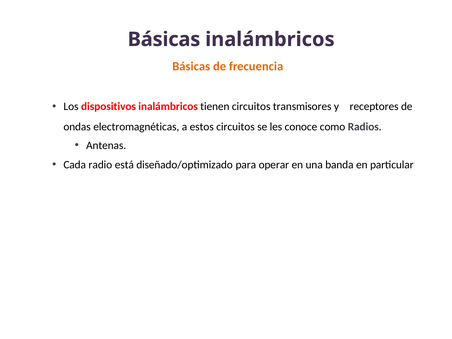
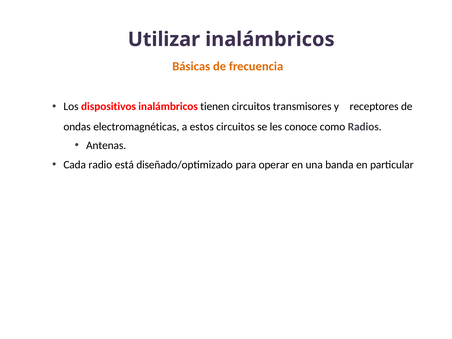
Básicas at (164, 39): Básicas -> Utilizar
